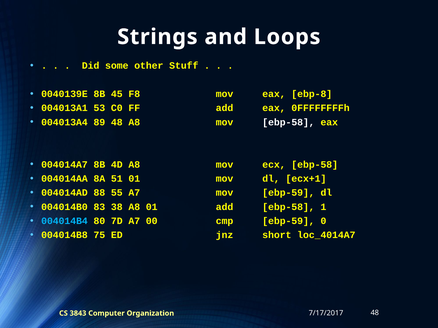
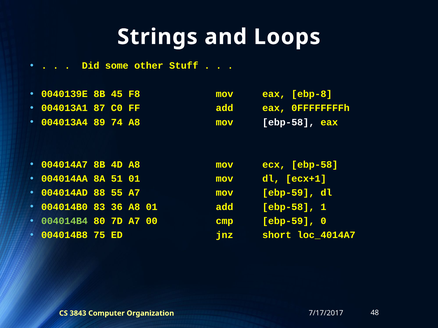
53: 53 -> 87
89 48: 48 -> 74
38: 38 -> 36
004014B4 colour: light blue -> light green
